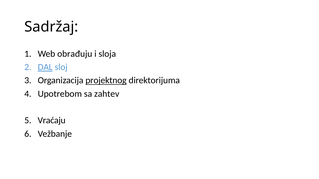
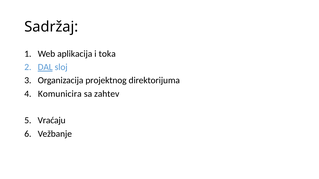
obrađuju: obrađuju -> aplikacija
sloja: sloja -> toka
projektnog underline: present -> none
Upotrebom: Upotrebom -> Komunicira
